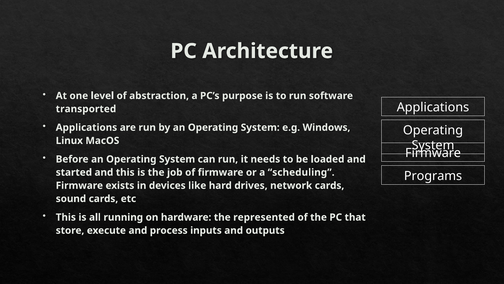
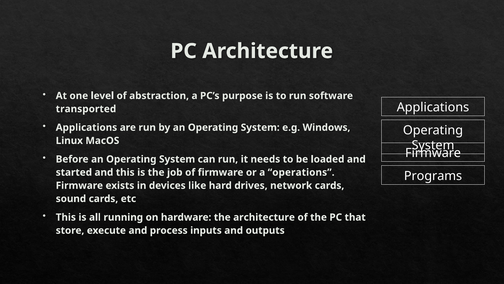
scheduling: scheduling -> operations
the represented: represented -> architecture
